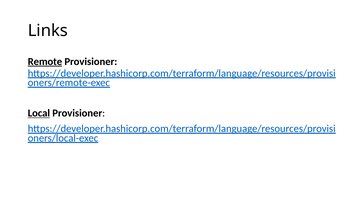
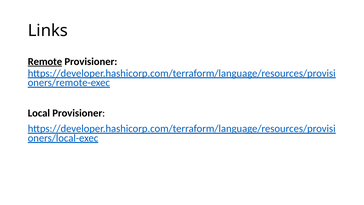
Local underline: present -> none
